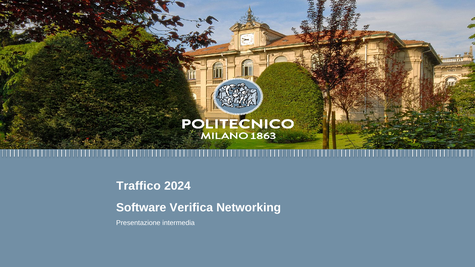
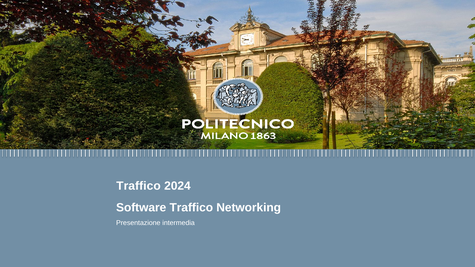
Software Verifica: Verifica -> Traffico
